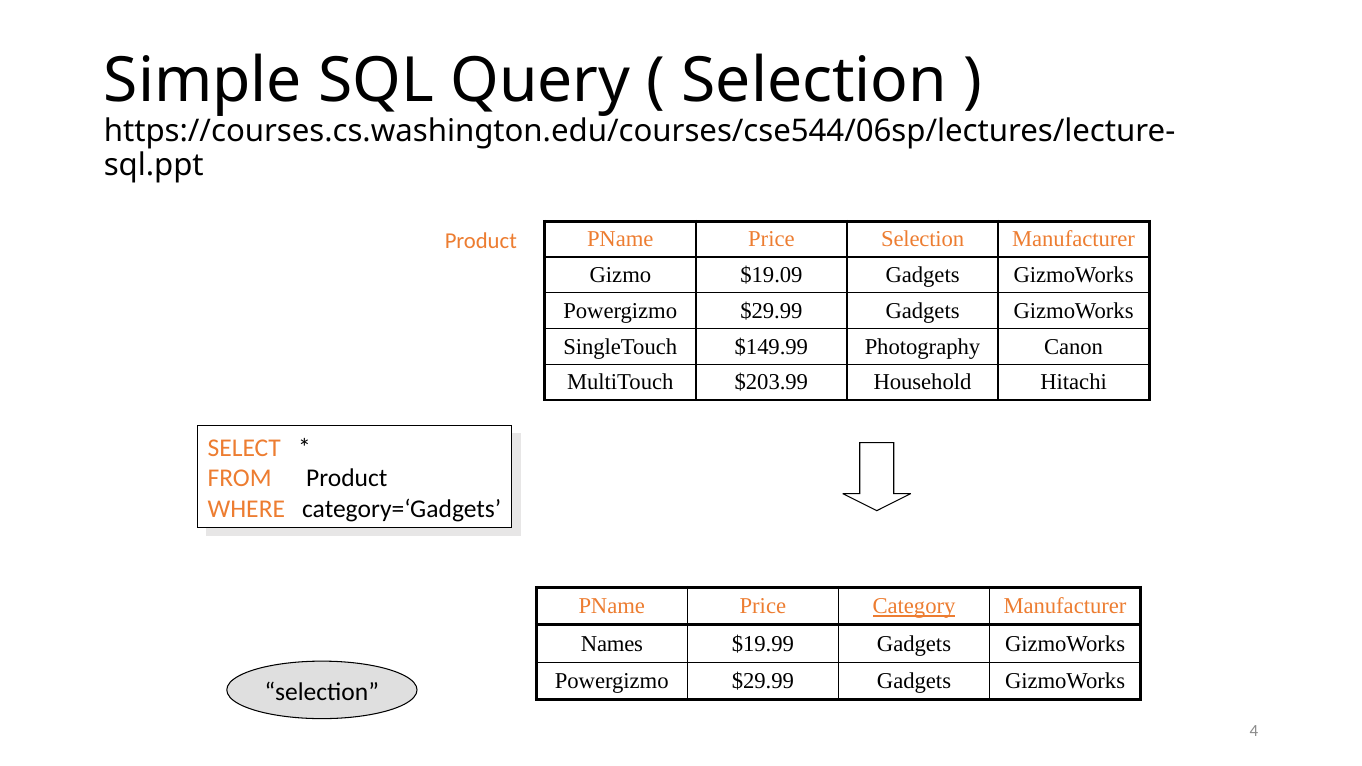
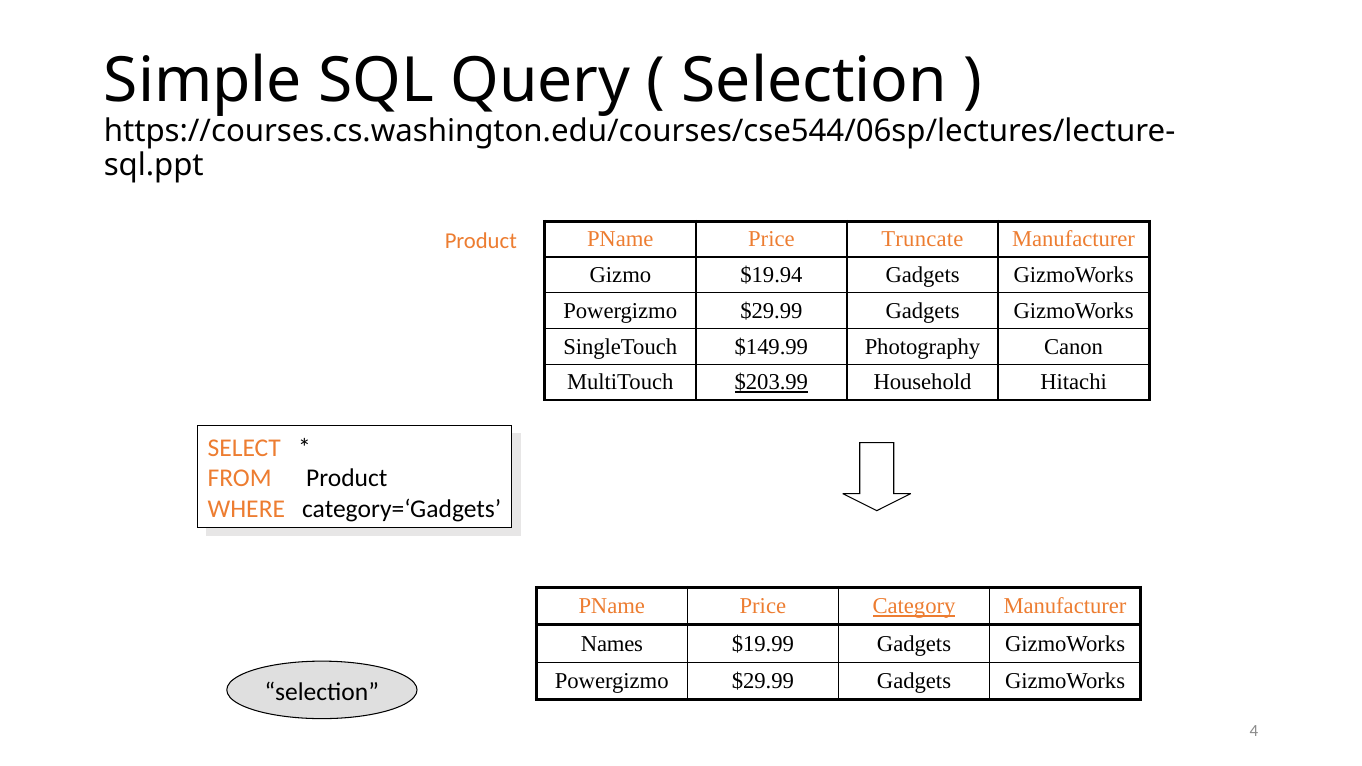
Price Selection: Selection -> Truncate
$19.09: $19.09 -> $19.94
$203.99 underline: none -> present
